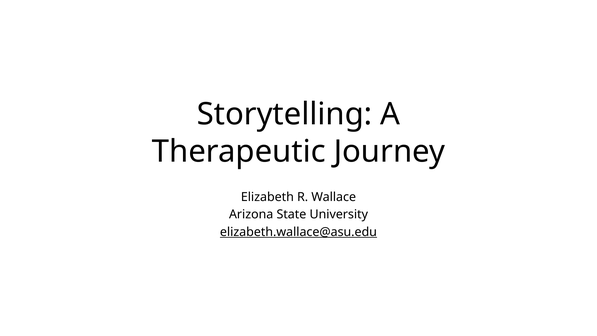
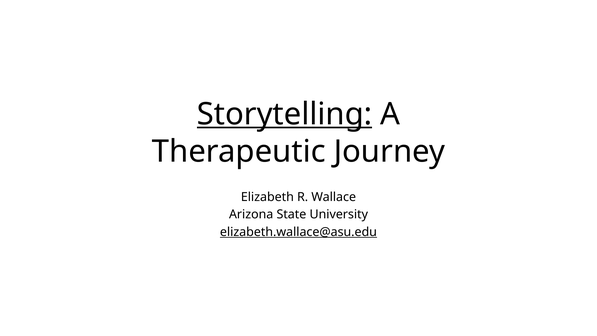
Storytelling underline: none -> present
